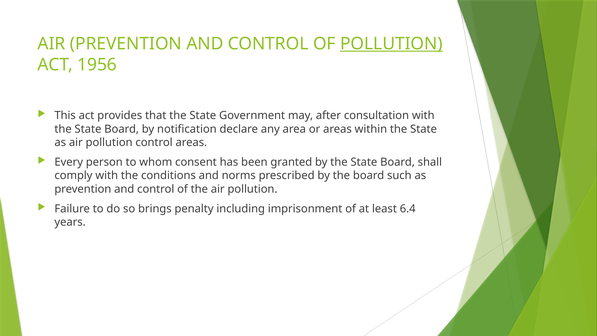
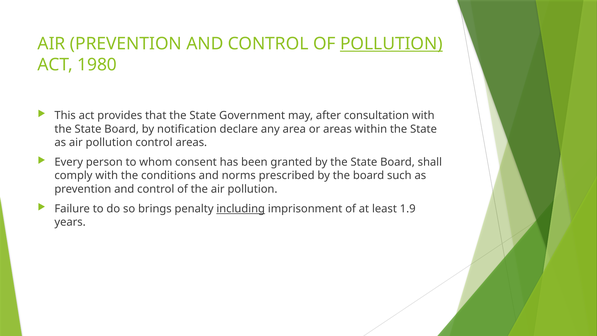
1956: 1956 -> 1980
including underline: none -> present
6.4: 6.4 -> 1.9
